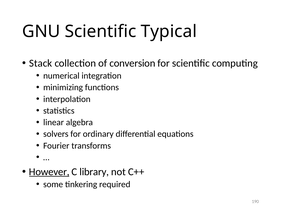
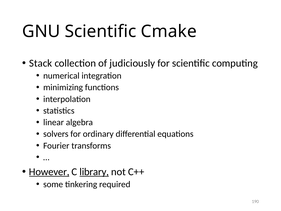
Typical: Typical -> Cmake
conversion: conversion -> judiciously
library underline: none -> present
